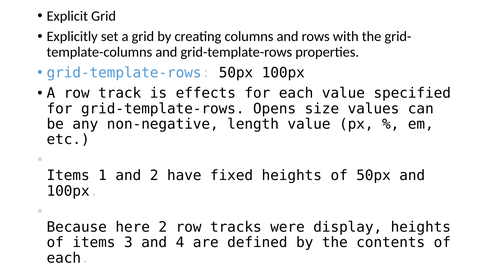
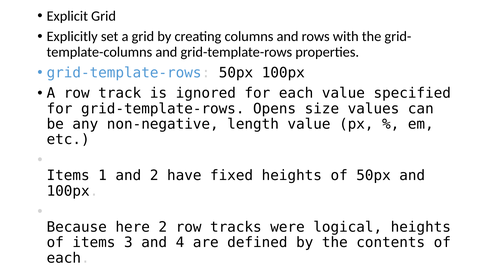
effects: effects -> ignored
display: display -> logical
